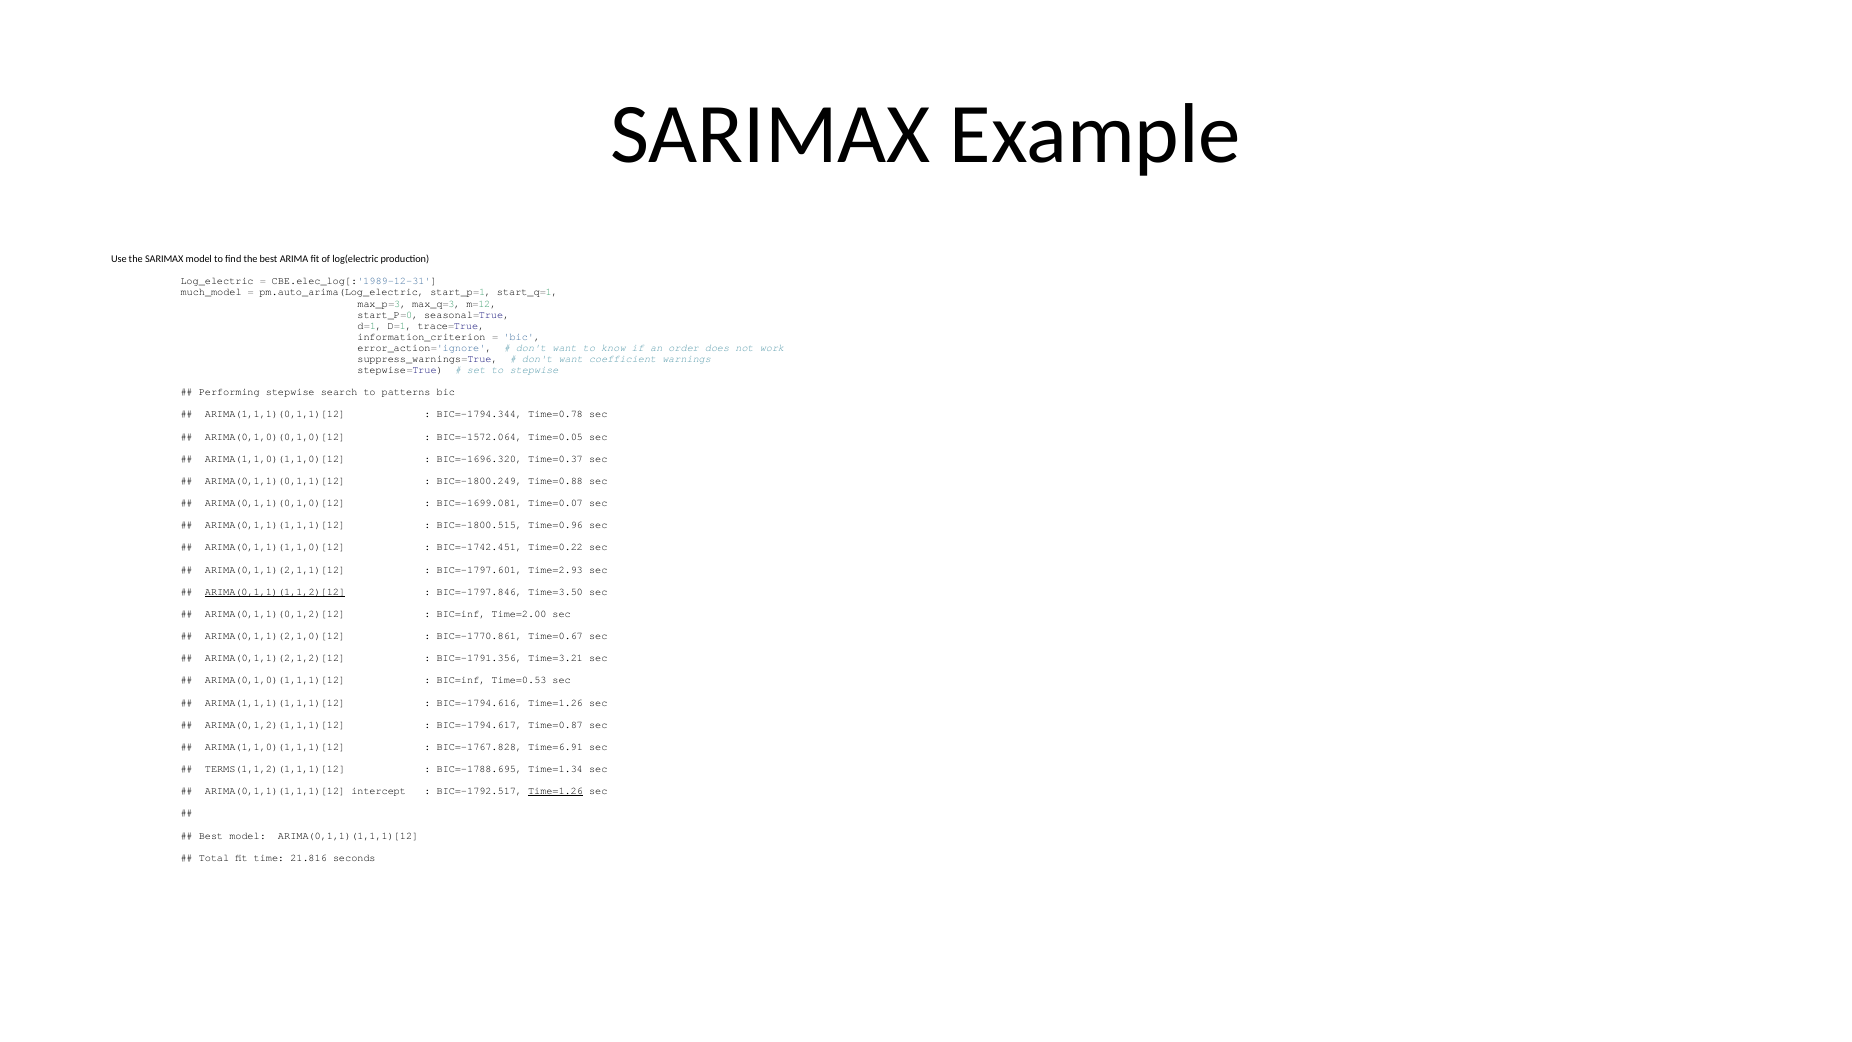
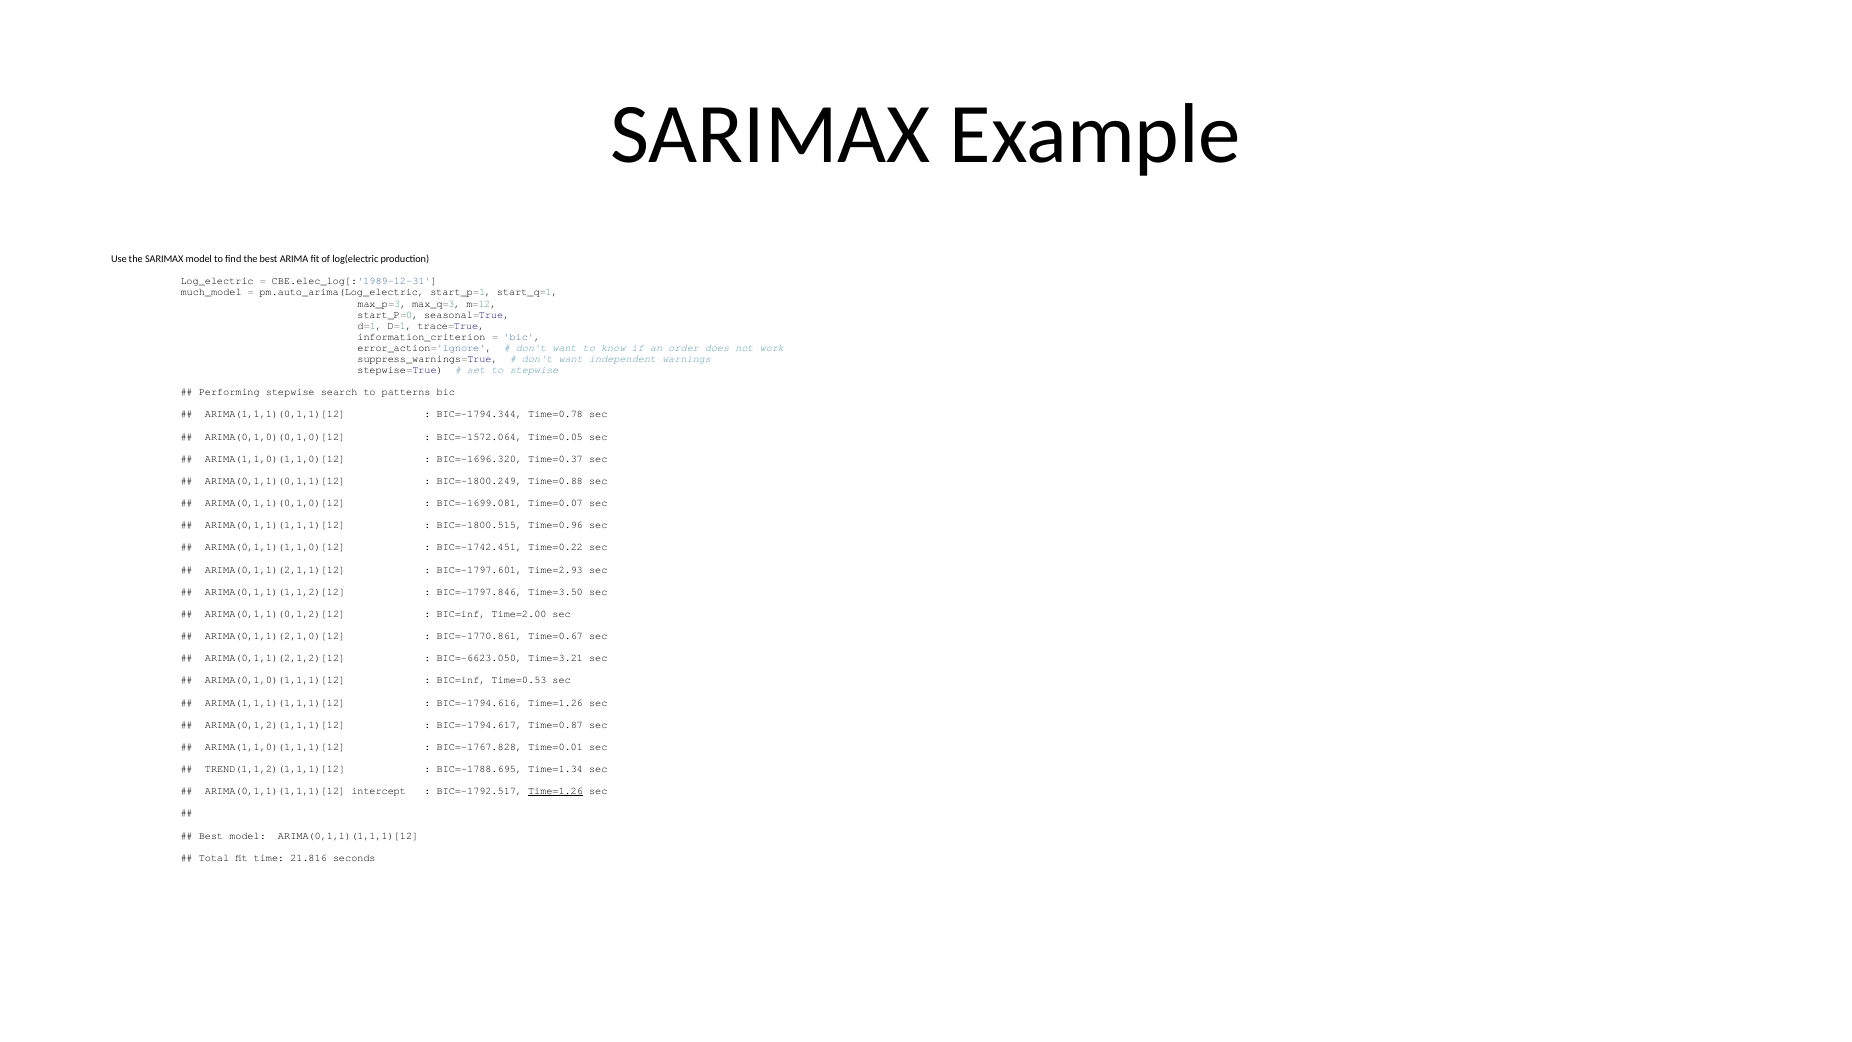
coefficient: coefficient -> independent
ARIMA(0,1,1)(1,1,2)[12 underline: present -> none
BIC=-1791.356: BIC=-1791.356 -> BIC=-6623.050
Time=6.91: Time=6.91 -> Time=0.01
TERMS(1,1,2)(1,1,1)[12: TERMS(1,1,2)(1,1,1)[12 -> TREND(1,1,2)(1,1,1)[12
